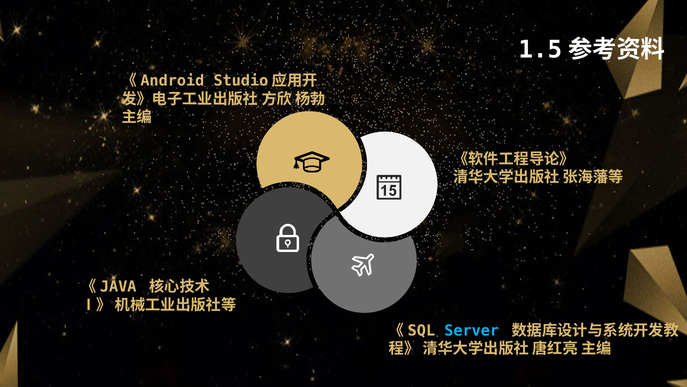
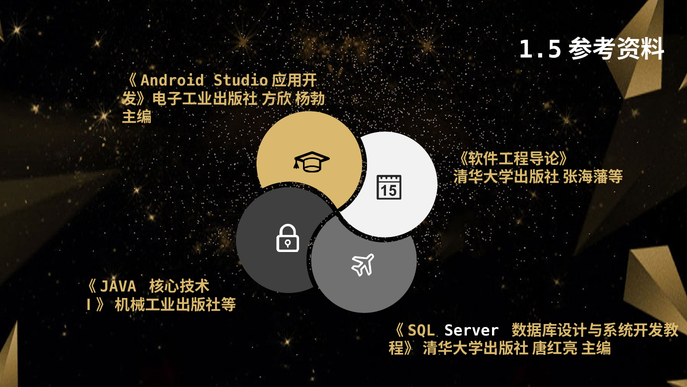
Server colour: light blue -> white
